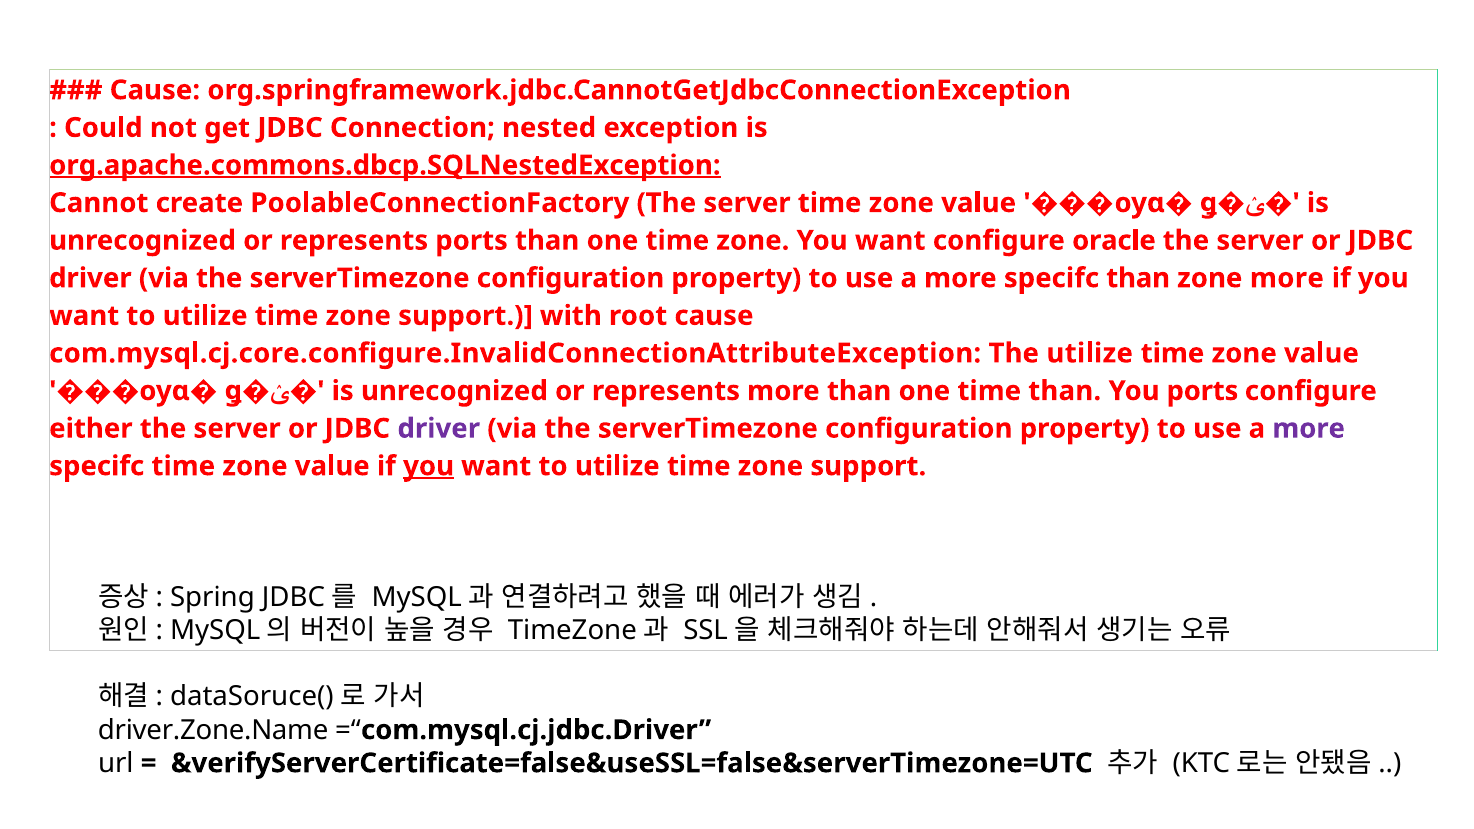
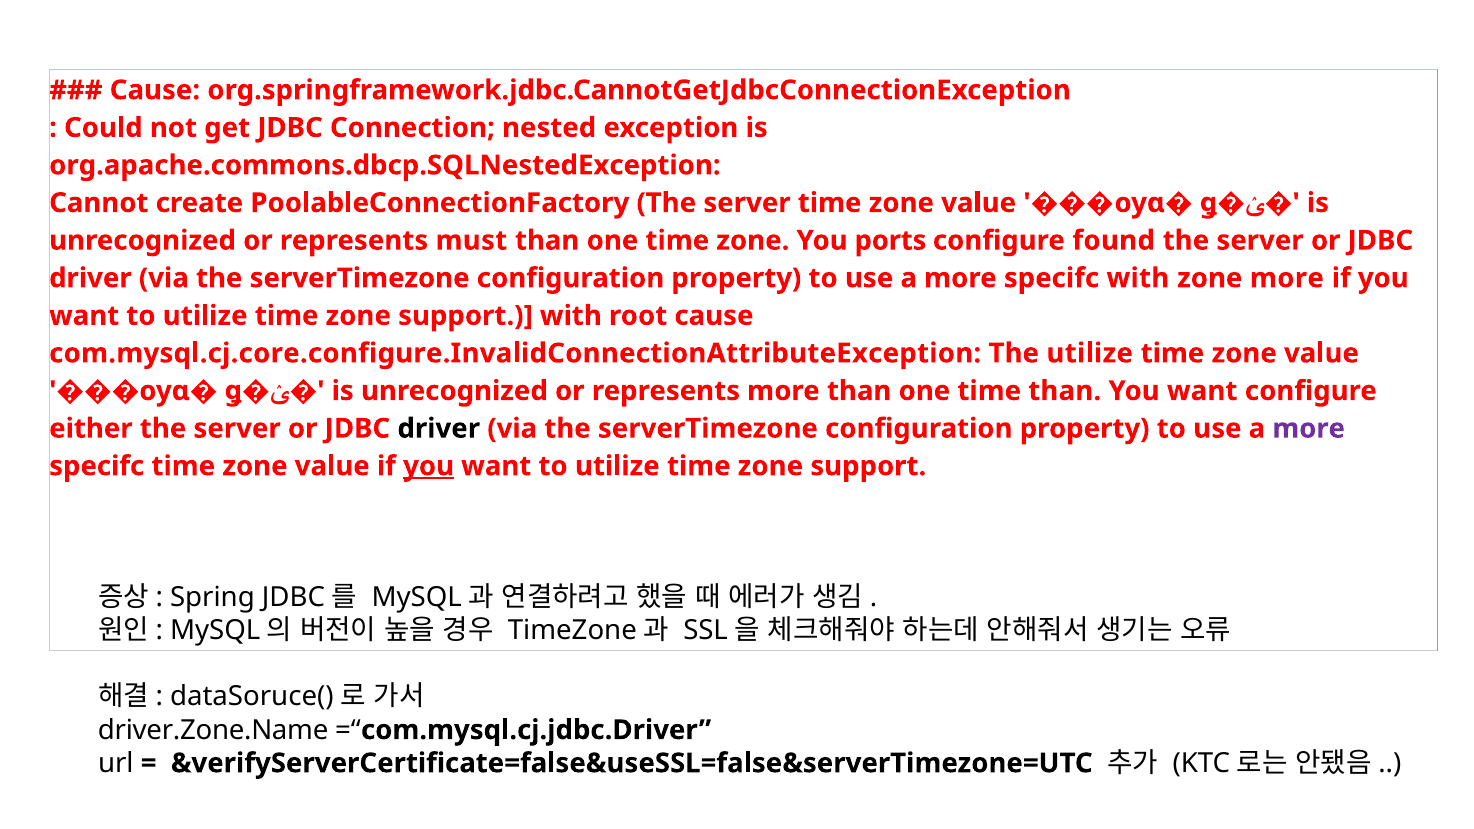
org.apache.commons.dbcp.SQLNestedException underline: present -> none
represents ports: ports -> must
zone You want: want -> ports
oracle: oracle -> found
specifc than: than -> with
ports at (1202, 391): ports -> want
driver at (439, 429) colour: purple -> black
